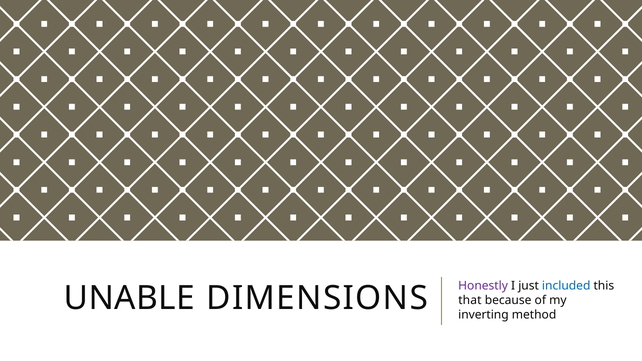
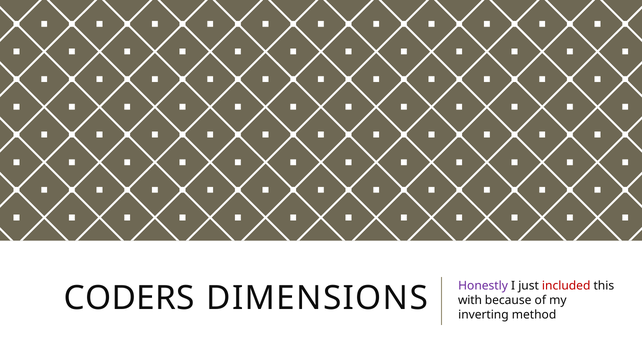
included colour: blue -> red
UNABLE: UNABLE -> CODERS
that: that -> with
